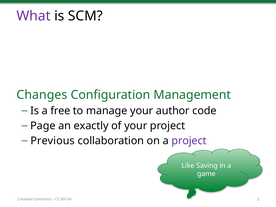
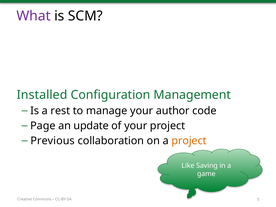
Changes: Changes -> Installed
free: free -> rest
exactly: exactly -> update
project at (189, 141) colour: purple -> orange
